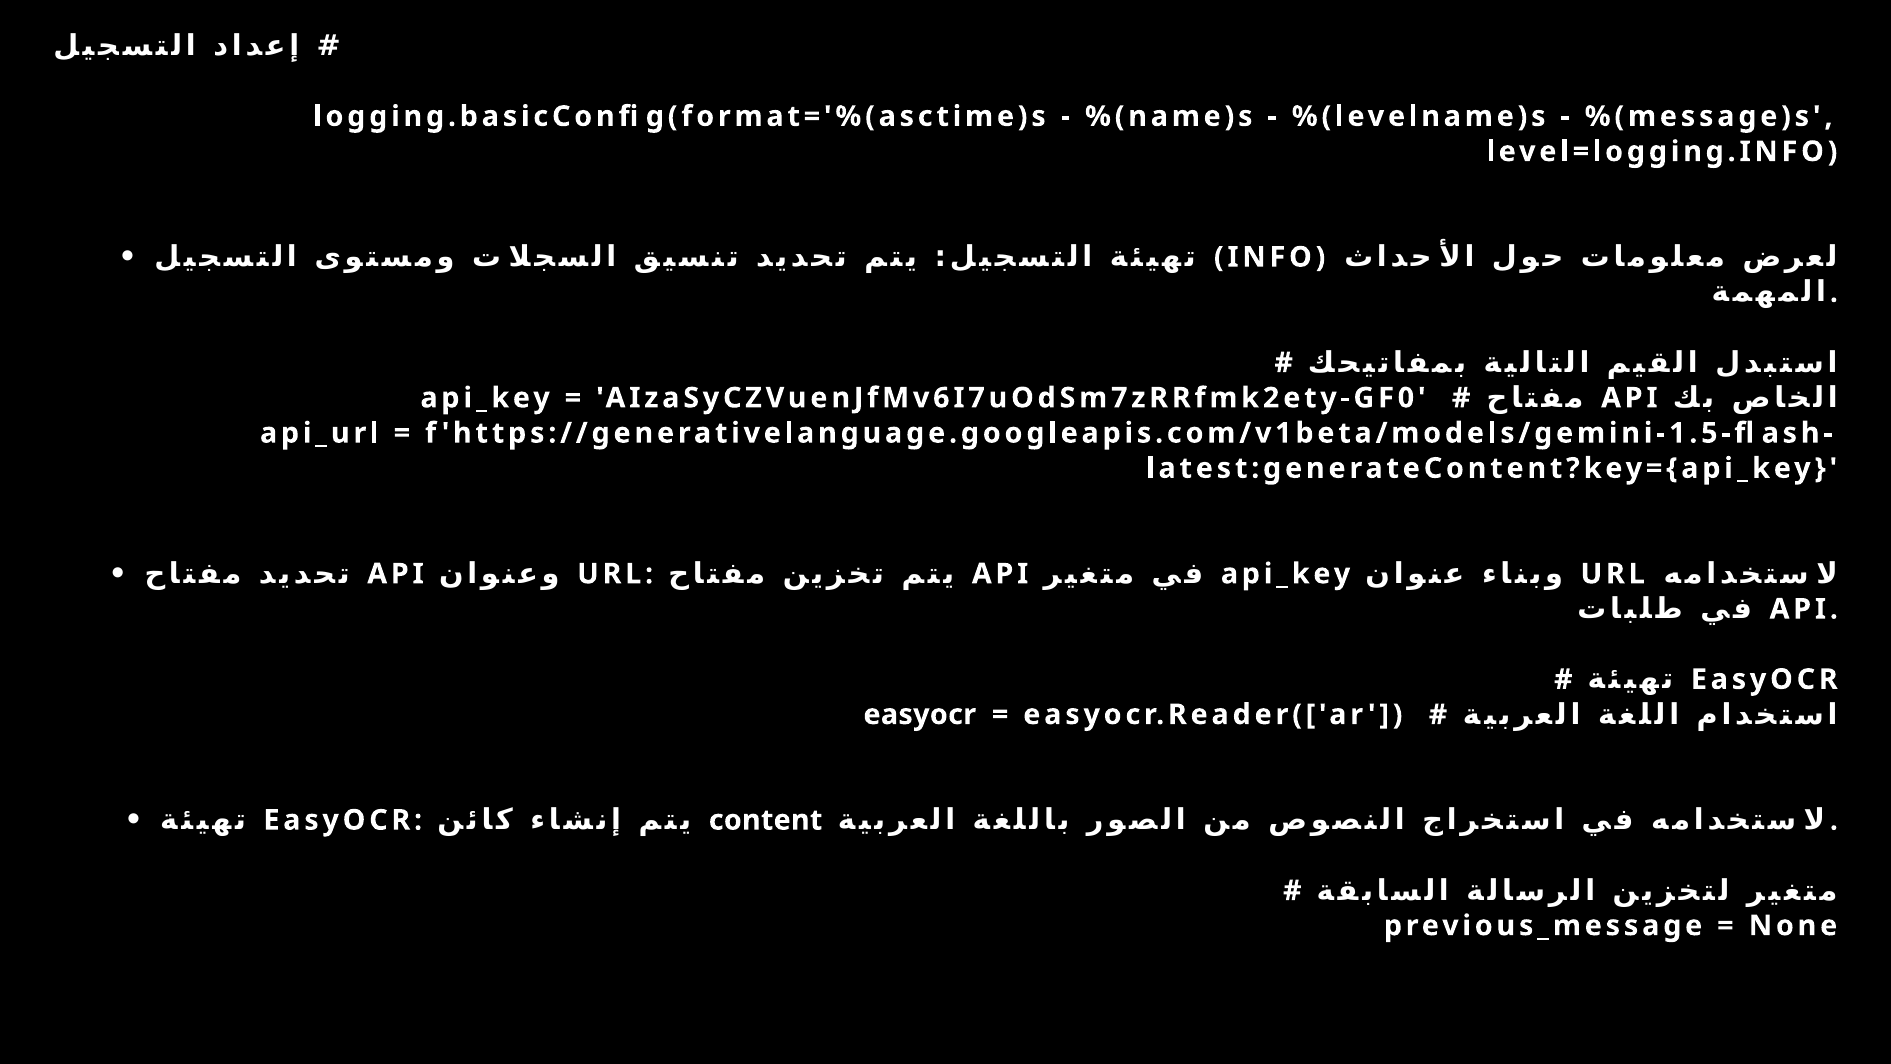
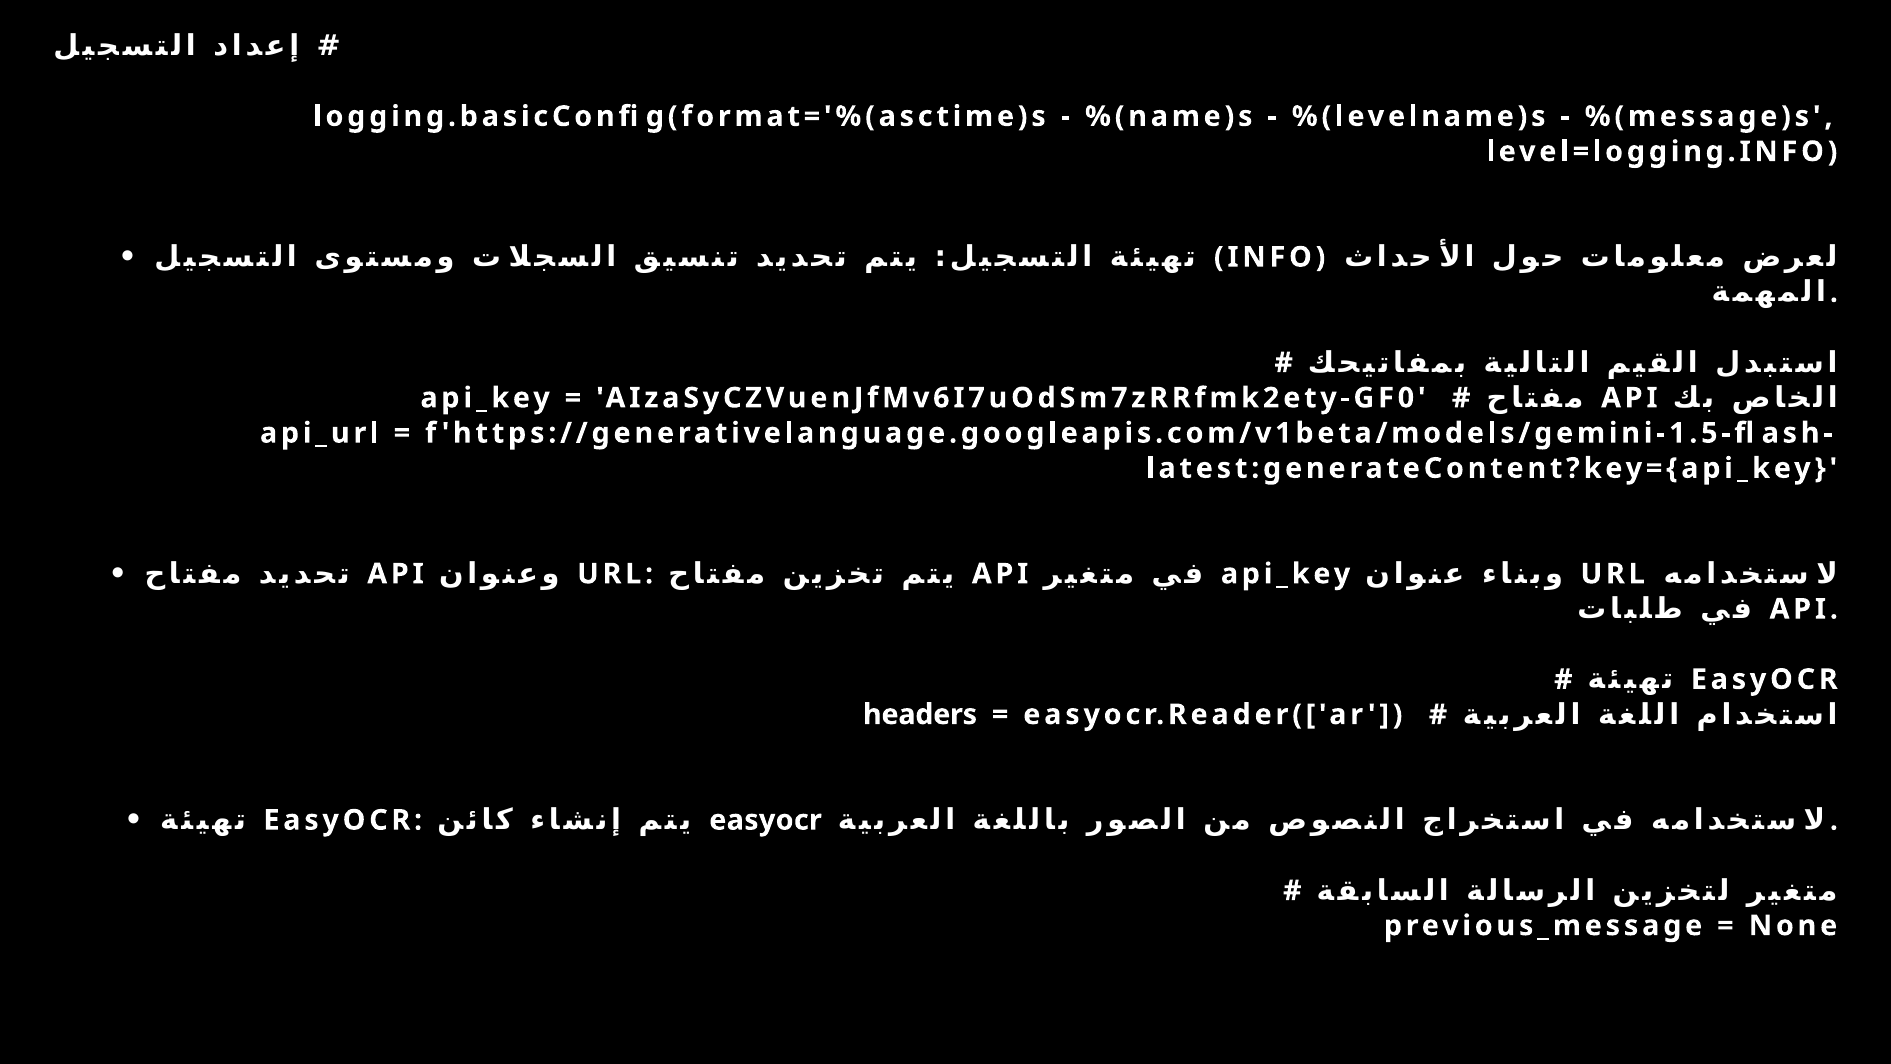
easyocr at (920, 714): easyocr -> headers
content at (766, 820): content -> easyocr
